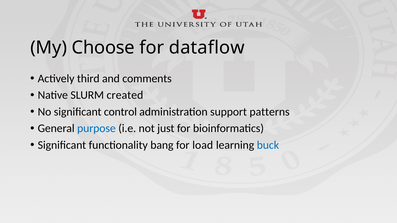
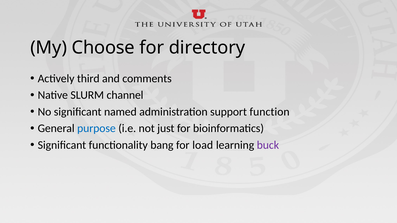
dataflow: dataflow -> directory
created: created -> channel
control: control -> named
patterns: patterns -> function
buck colour: blue -> purple
